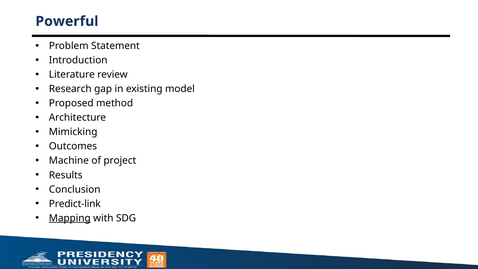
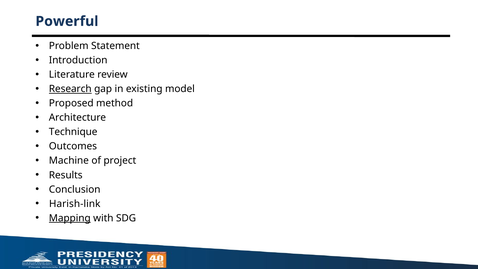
Research underline: none -> present
Mimicking: Mimicking -> Technique
Predict-link: Predict-link -> Harish-link
